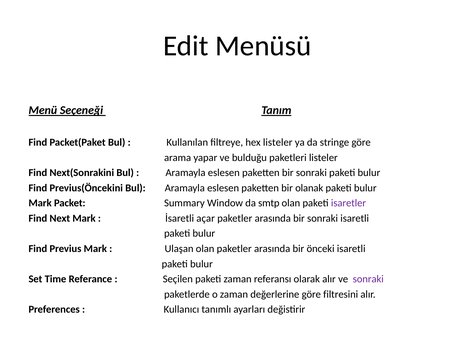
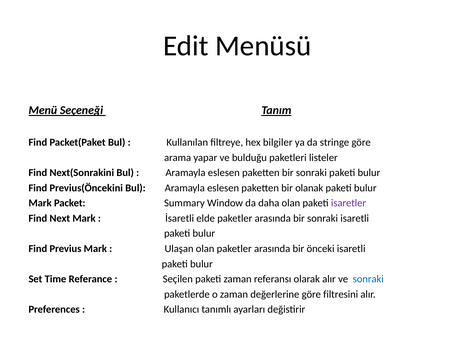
hex listeler: listeler -> bilgiler
smtp: smtp -> daha
açar: açar -> elde
sonraki at (368, 279) colour: purple -> blue
